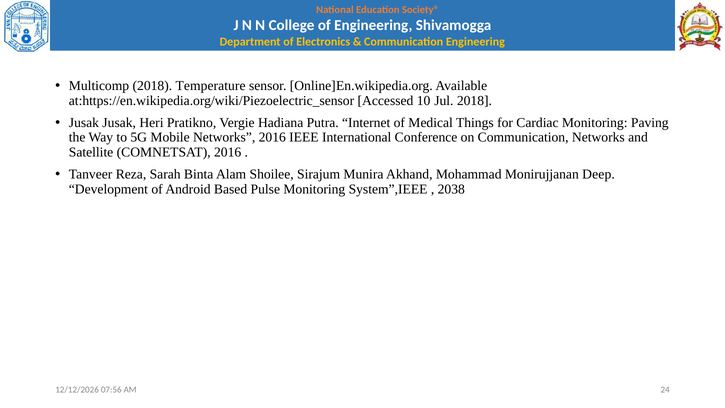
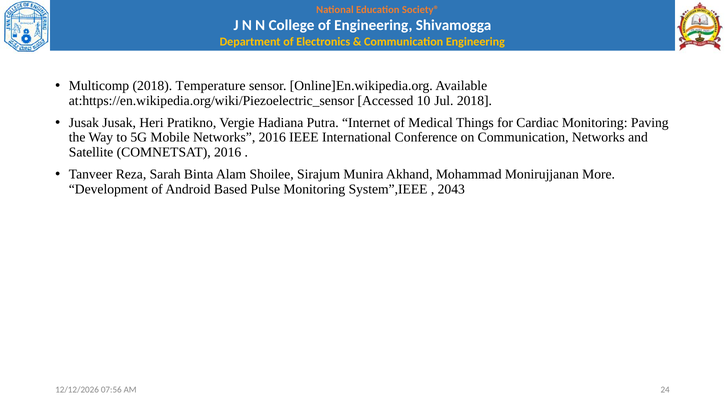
Deep: Deep -> More
2038: 2038 -> 2043
